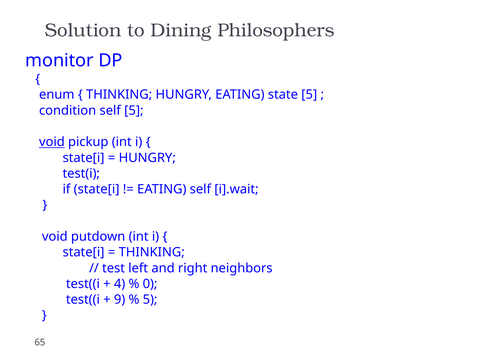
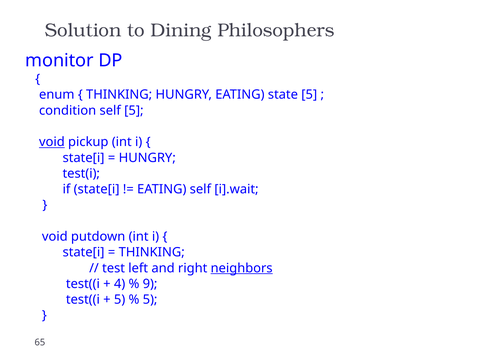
neighbors underline: none -> present
0: 0 -> 9
9 at (120, 300): 9 -> 5
